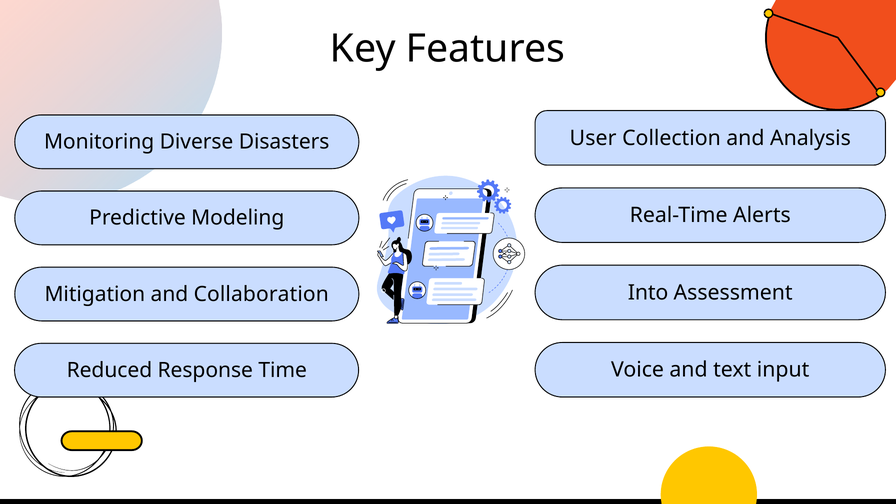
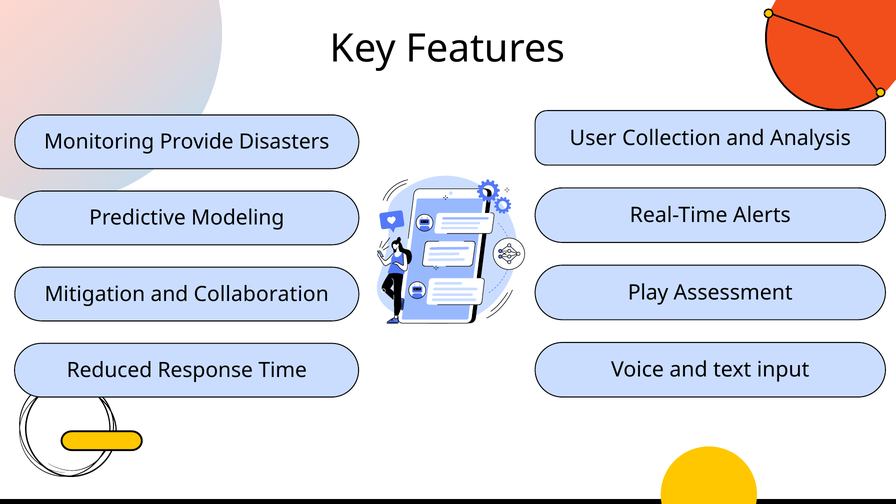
Diverse: Diverse -> Provide
Into: Into -> Play
